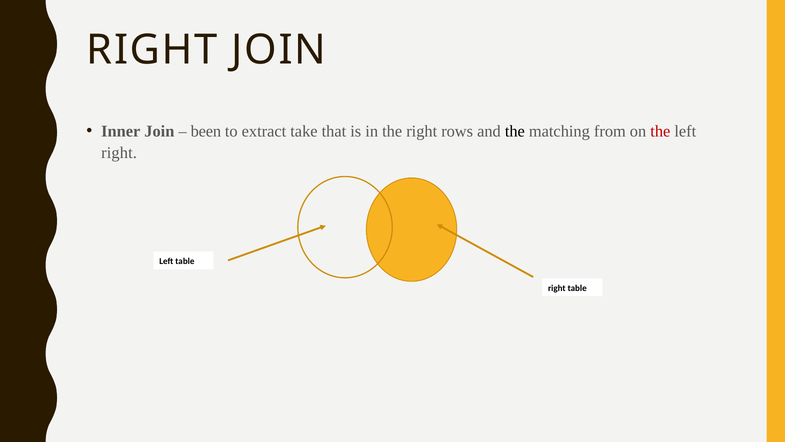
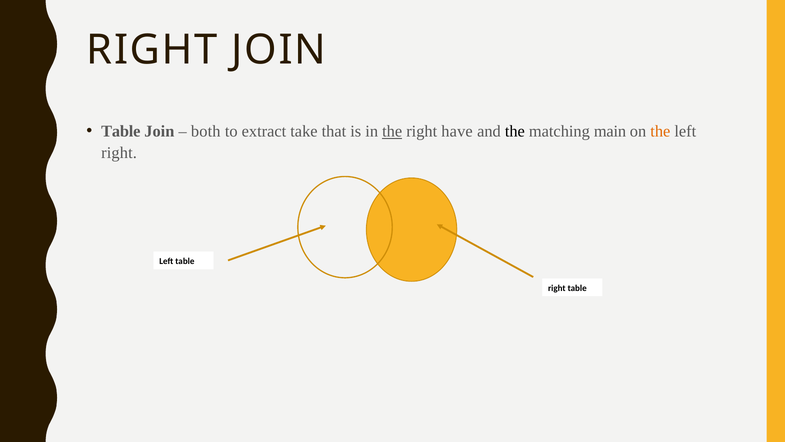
Inner at (121, 131): Inner -> Table
been: been -> both
the at (392, 131) underline: none -> present
rows: rows -> have
from: from -> main
the at (660, 131) colour: red -> orange
